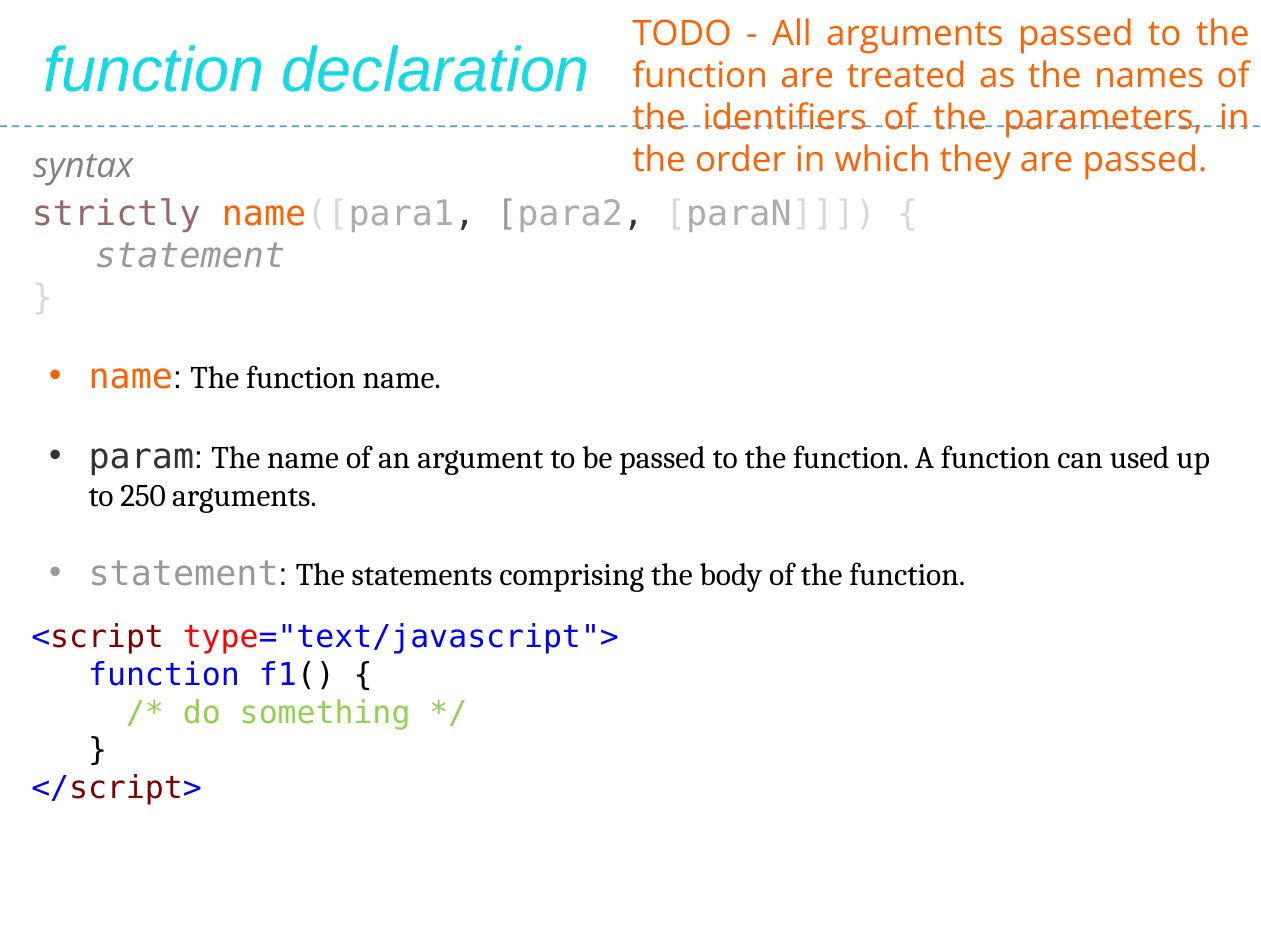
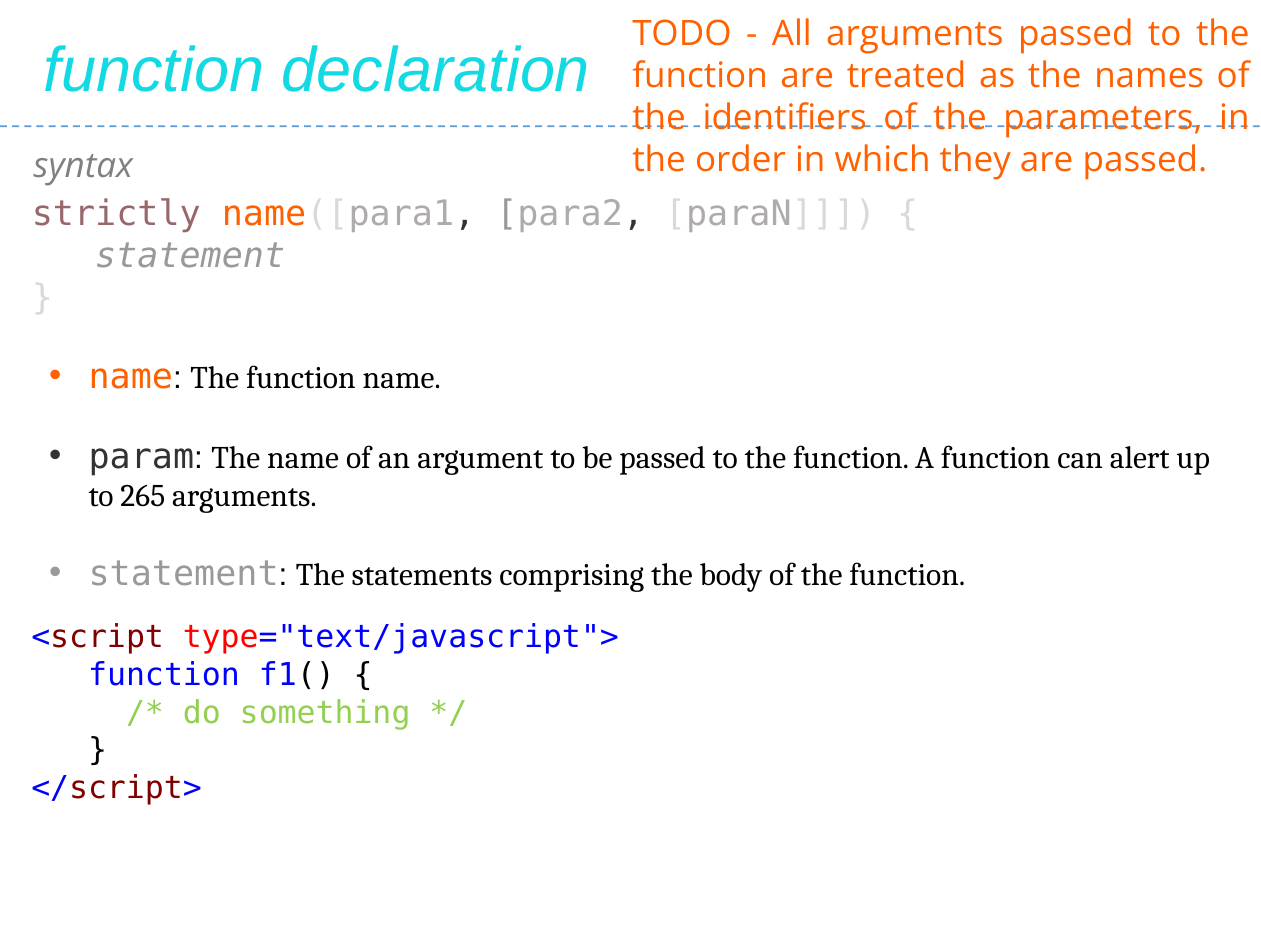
used: used -> alert
250: 250 -> 265
